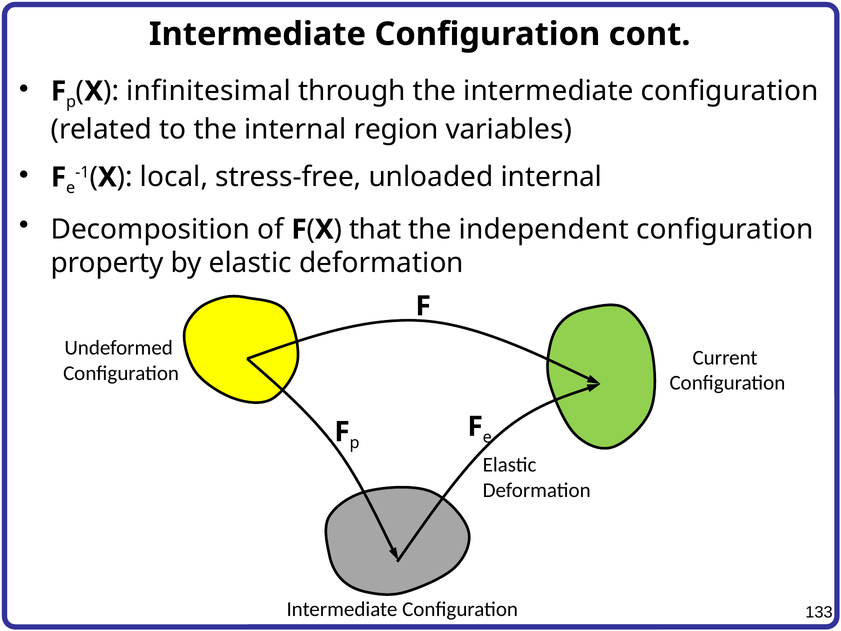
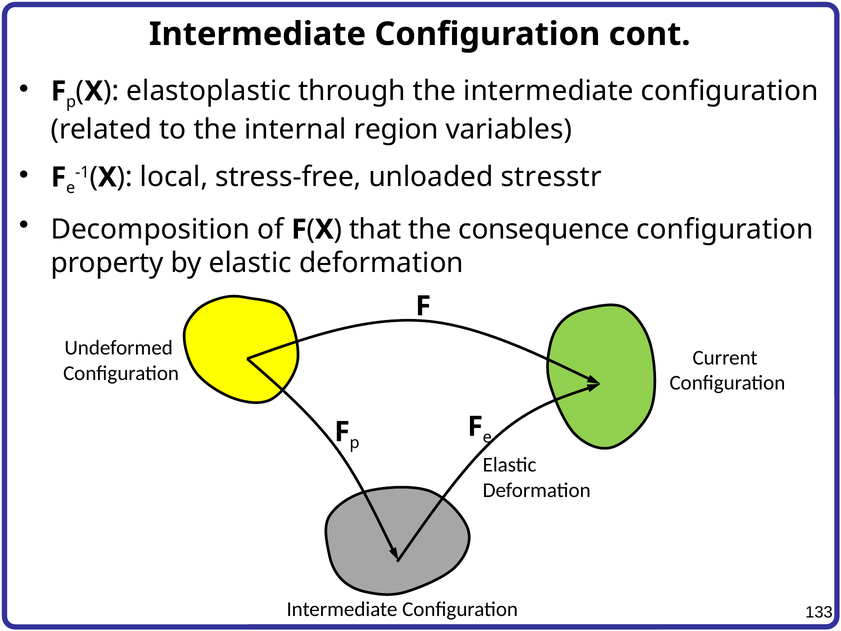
infinitesimal: infinitesimal -> elastoplastic
unloaded internal: internal -> stresstr
independent: independent -> consequence
